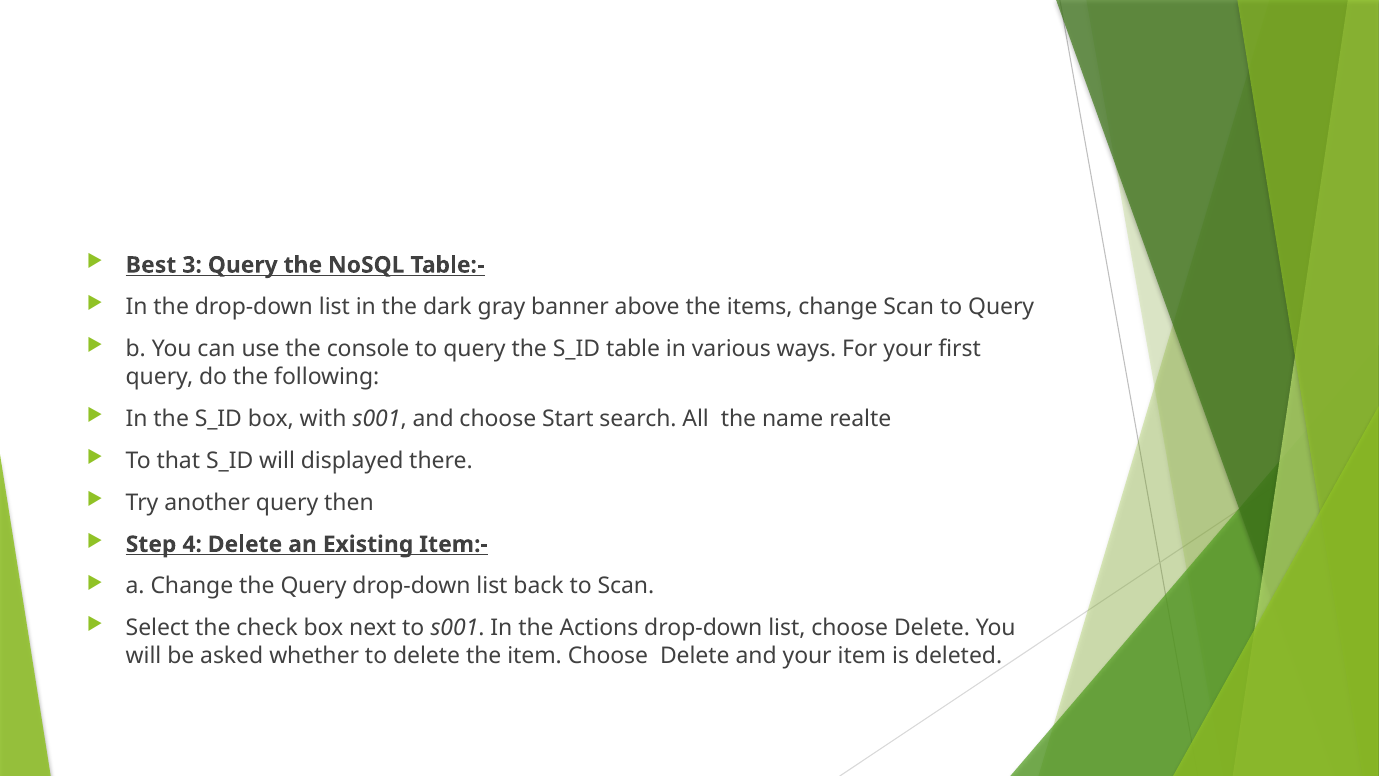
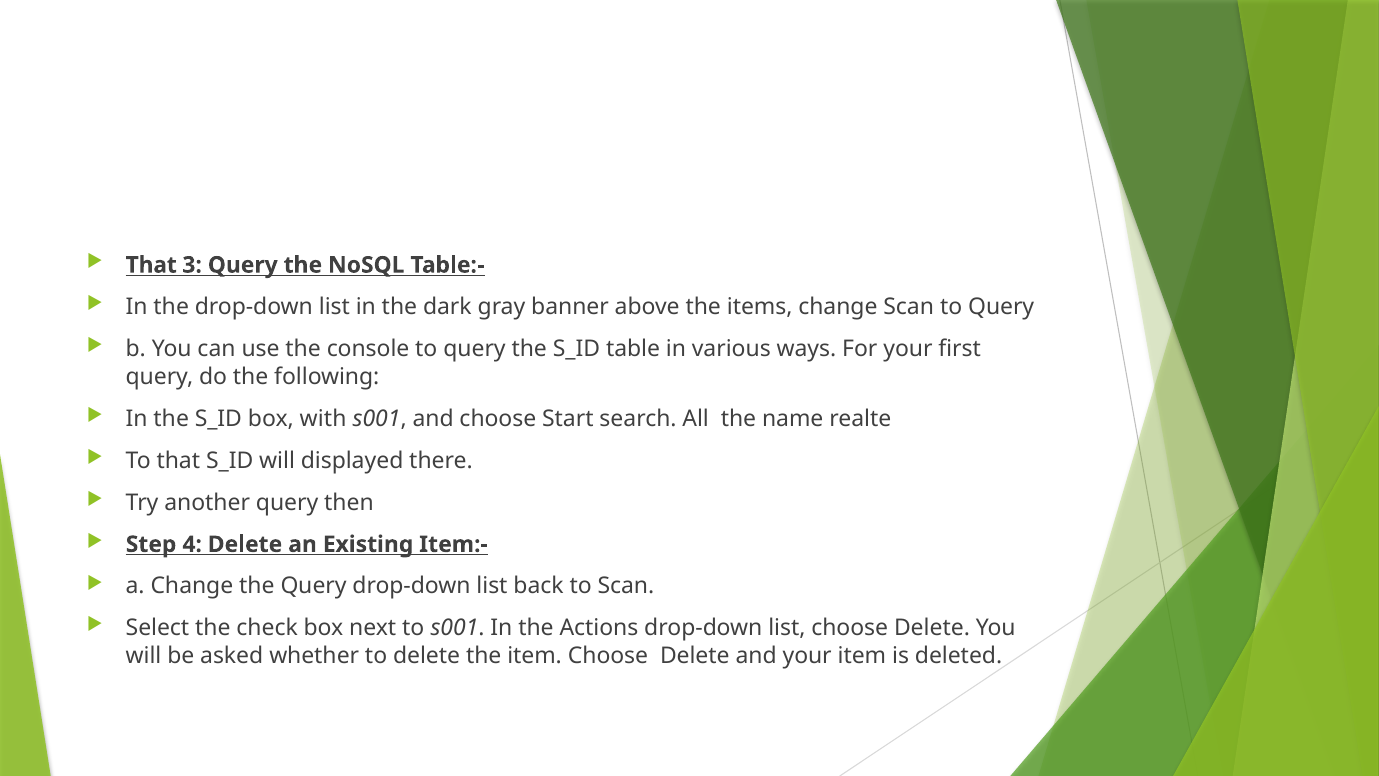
Best at (151, 265): Best -> That
